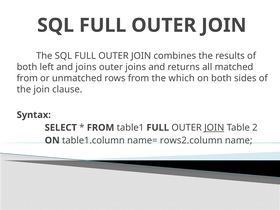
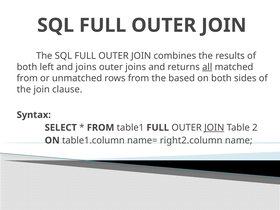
all underline: none -> present
which: which -> based
rows2.column: rows2.column -> right2.column
